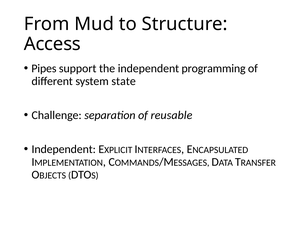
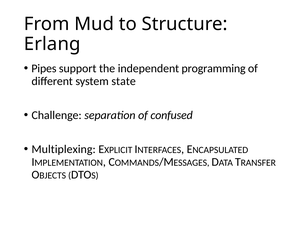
Access: Access -> Erlang
reusable: reusable -> confused
Independent at (64, 149): Independent -> Multiplexing
